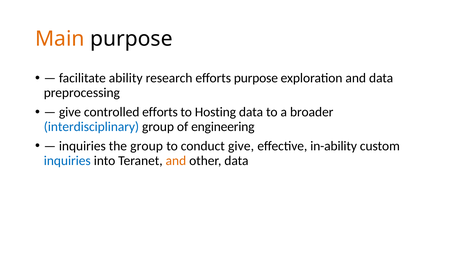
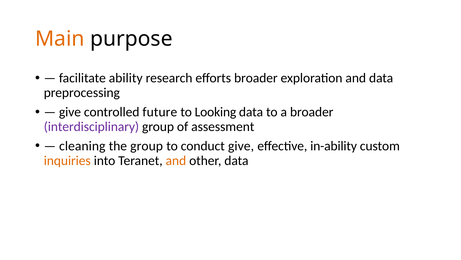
efforts purpose: purpose -> broader
controlled efforts: efforts -> future
Hosting: Hosting -> Looking
interdisciplinary colour: blue -> purple
engineering: engineering -> assessment
inquiries at (82, 146): inquiries -> cleaning
inquiries at (67, 160) colour: blue -> orange
